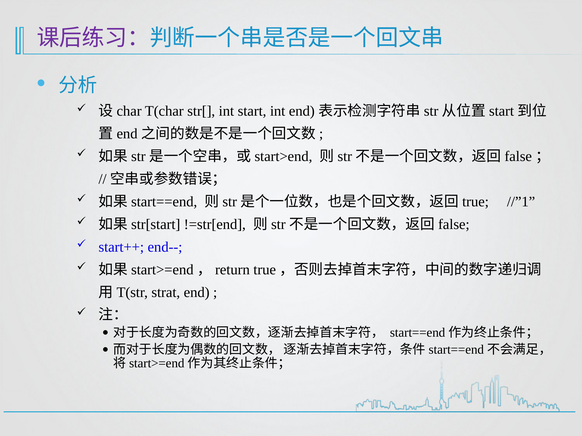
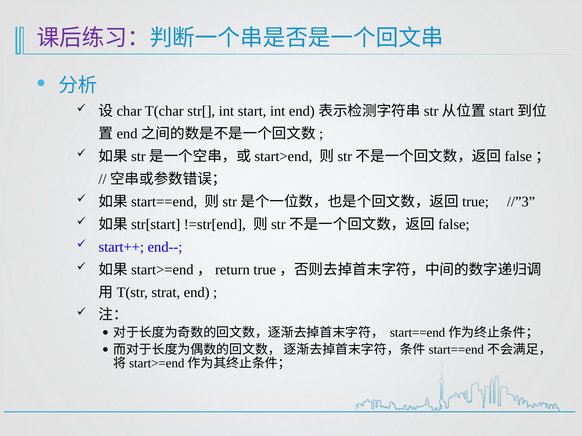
//”1: //”1 -> //”3
